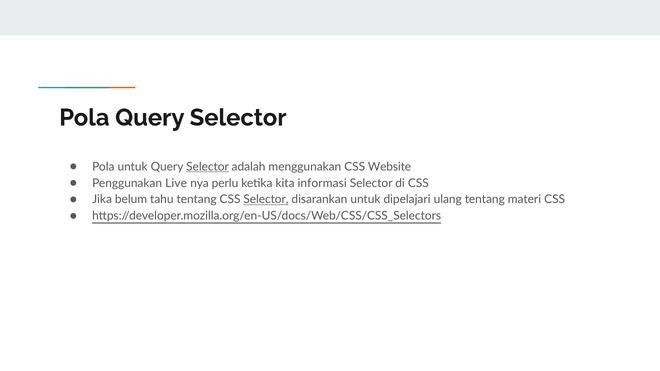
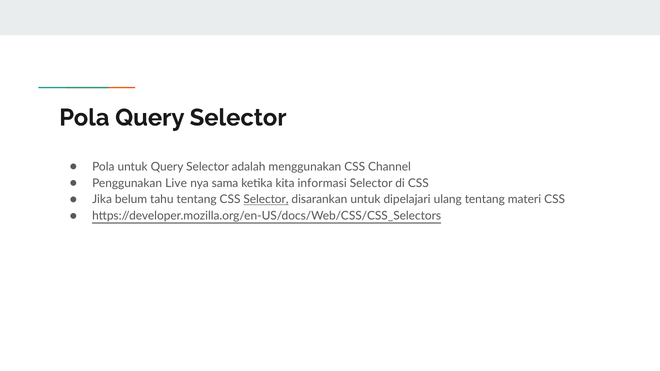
Selector at (208, 167) underline: present -> none
Website: Website -> Channel
perlu: perlu -> sama
